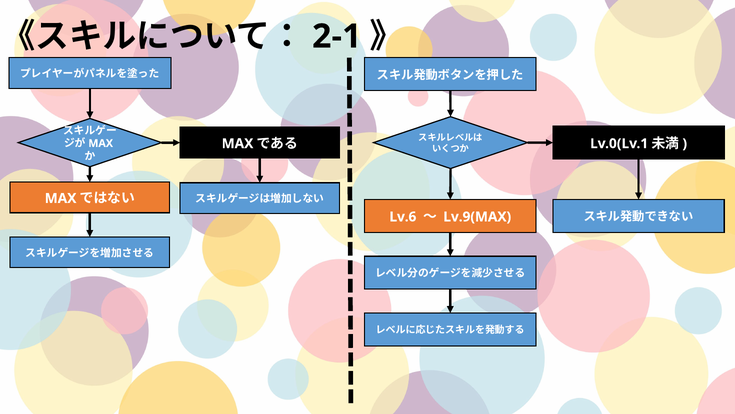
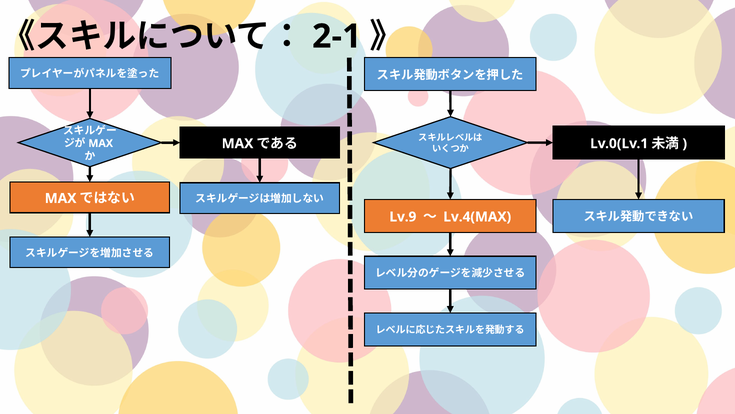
Lv.6: Lv.6 -> Lv.9
Lv.9(MAX: Lv.9(MAX -> Lv.4(MAX
